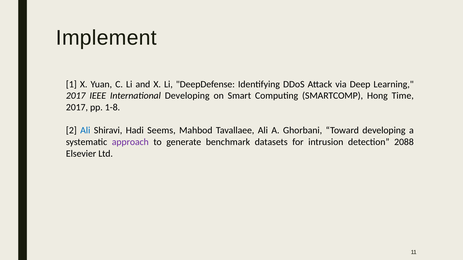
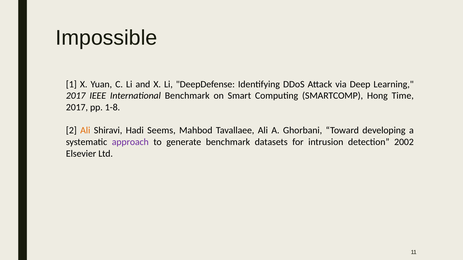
Implement: Implement -> Impossible
International Developing: Developing -> Benchmark
Ali at (85, 131) colour: blue -> orange
2088: 2088 -> 2002
